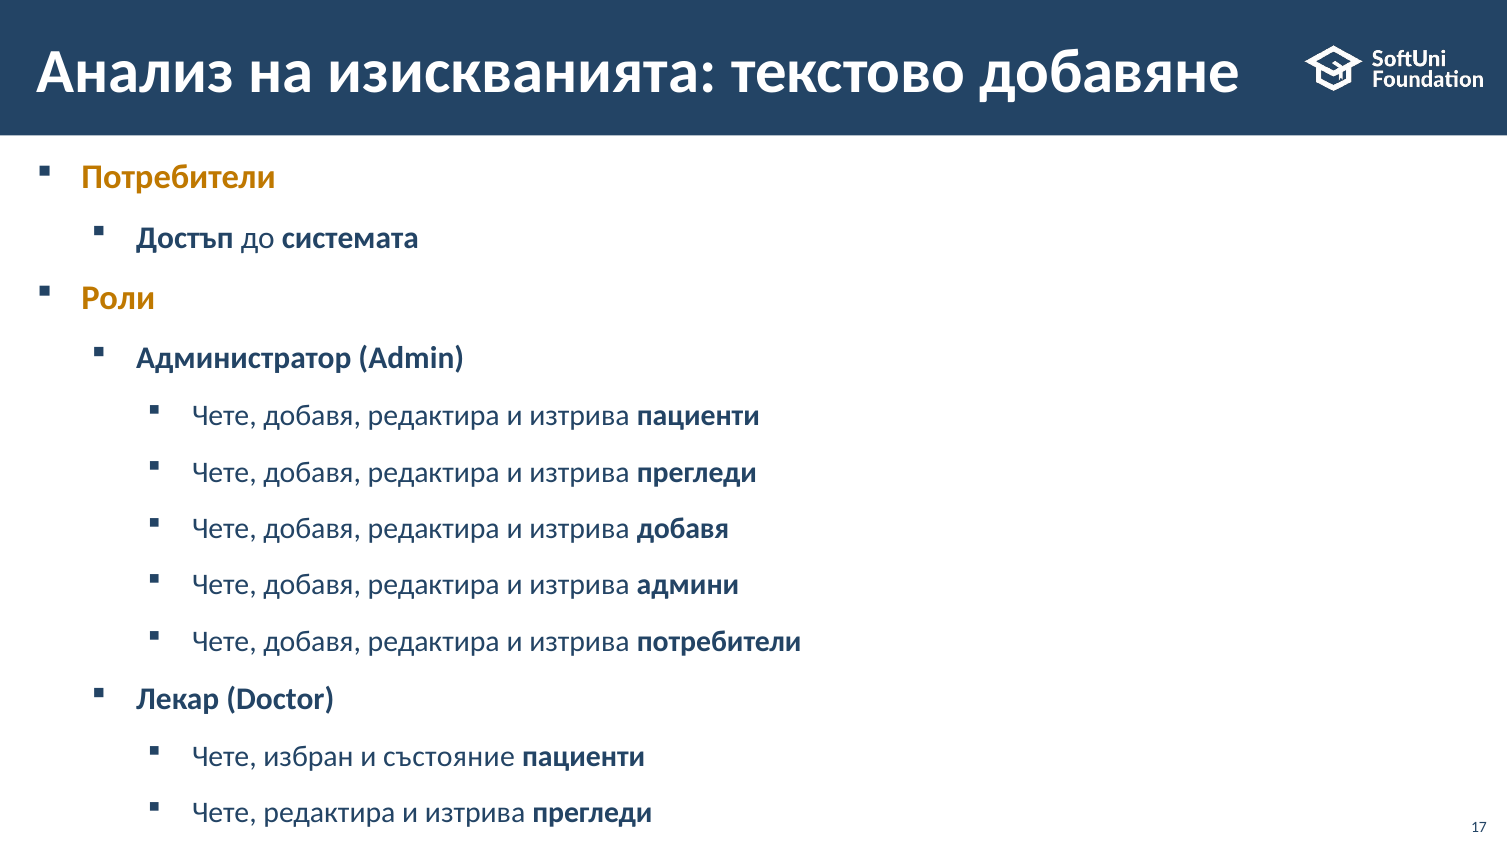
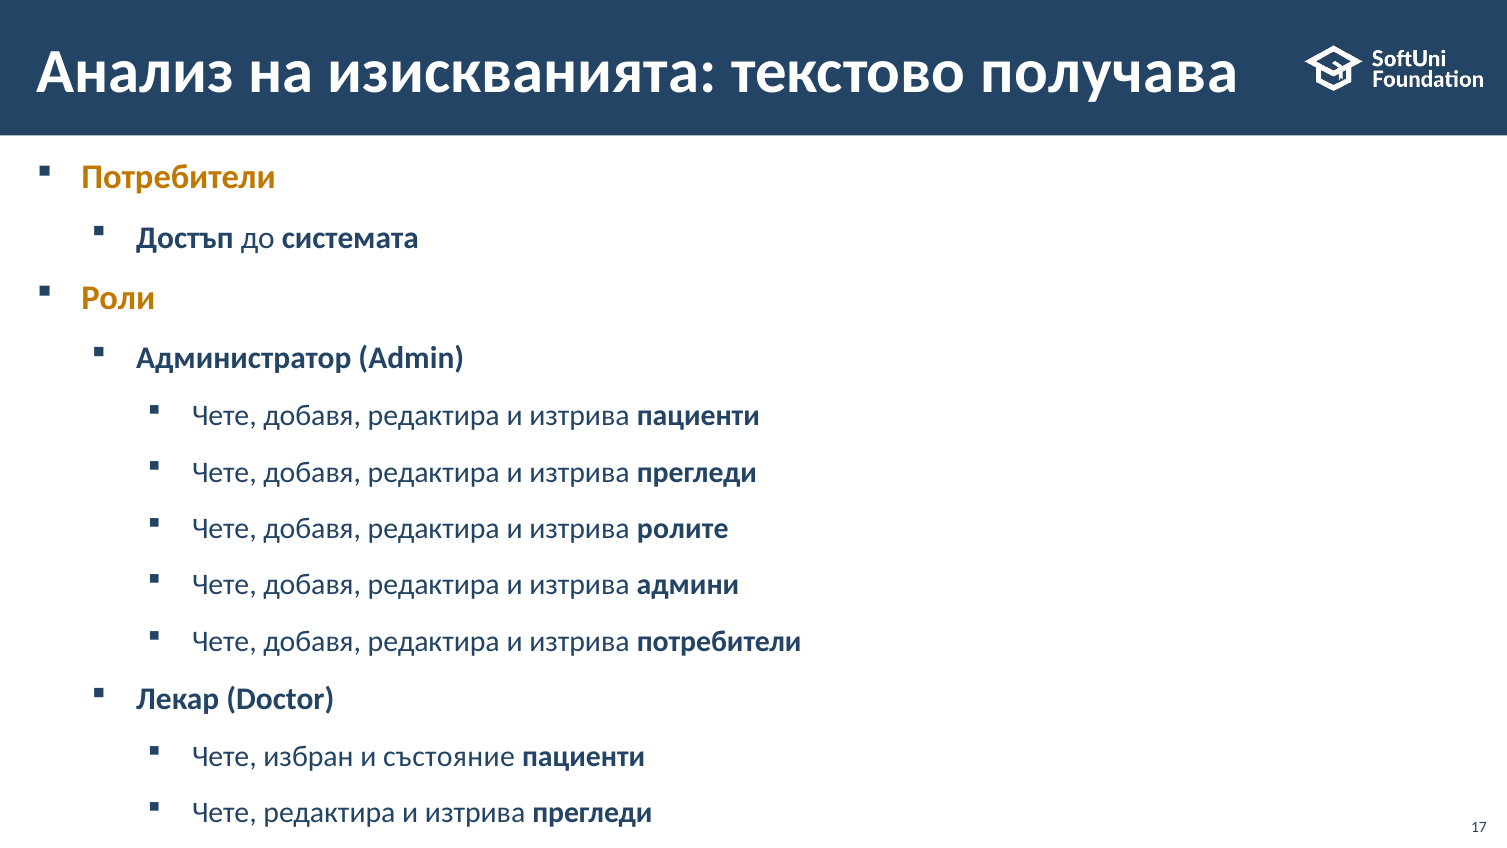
добавянe: добавянe -> получава
изтрива добавя: добавя -> ролите
